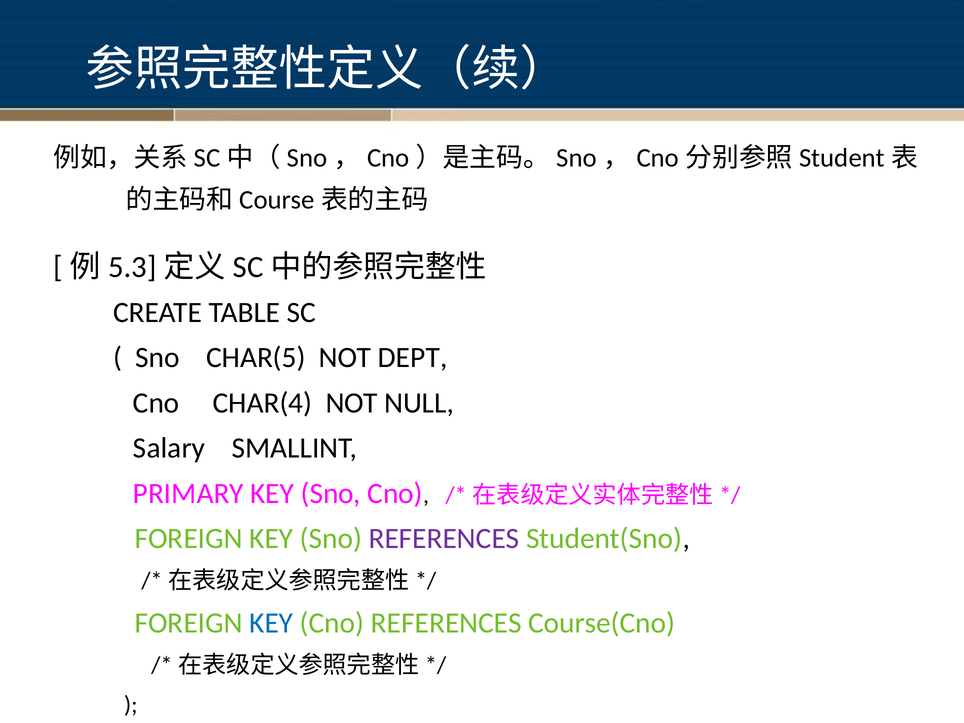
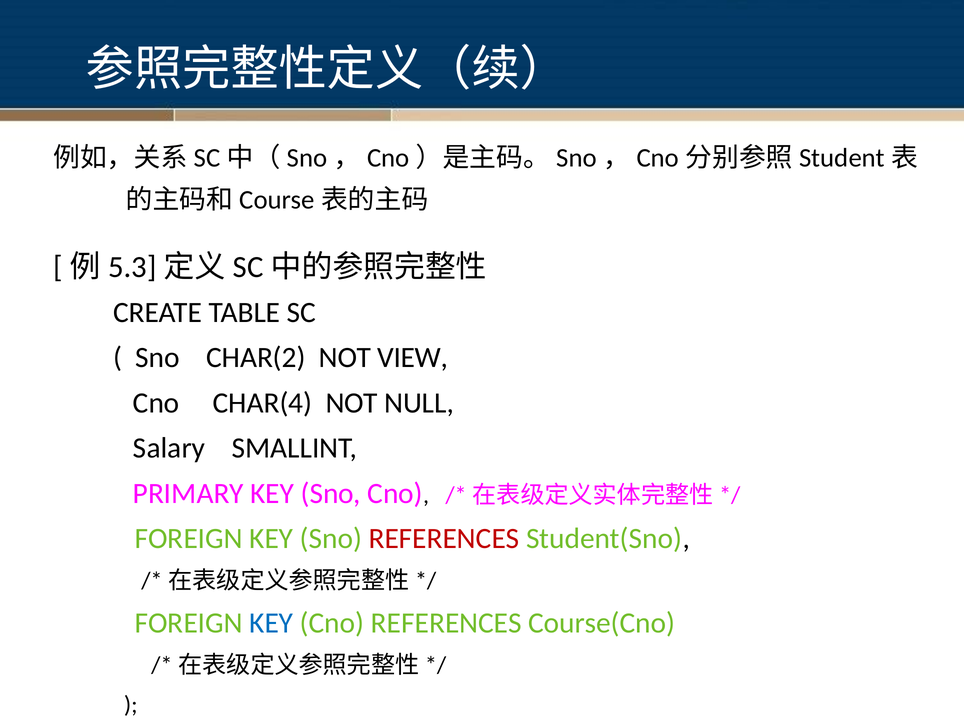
CHAR(5: CHAR(5 -> CHAR(2
DEPT: DEPT -> VIEW
REFERENCES at (444, 539) colour: purple -> red
